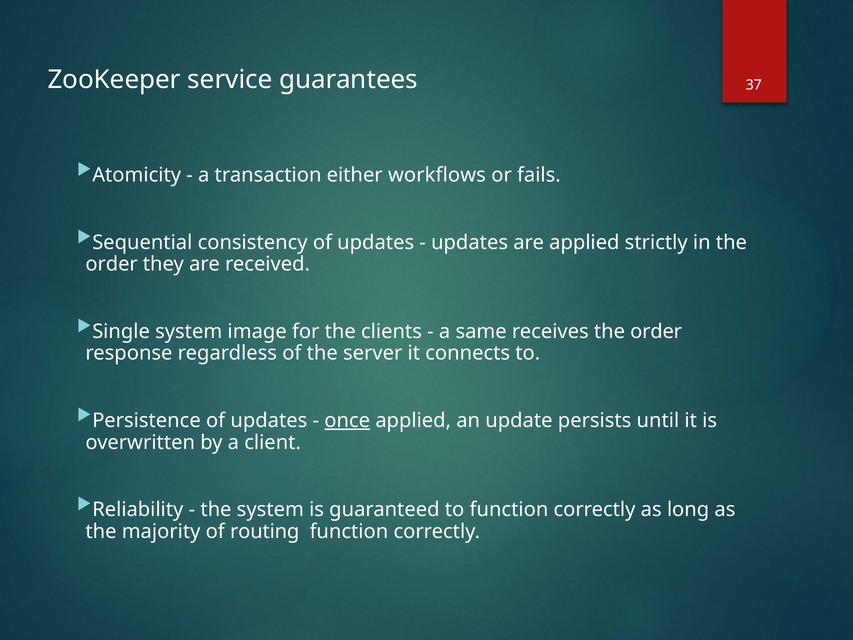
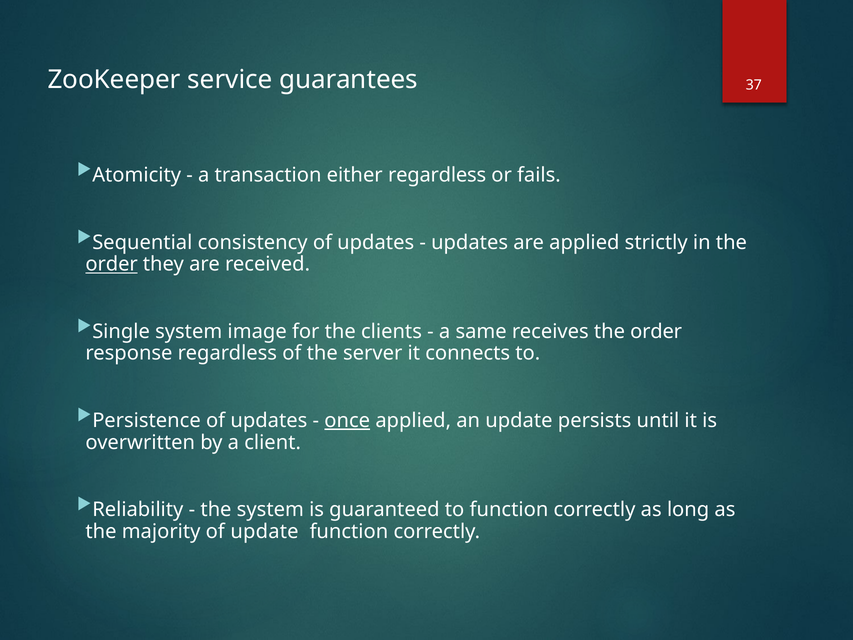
either workflows: workflows -> regardless
order at (112, 264) underline: none -> present
of routing: routing -> update
